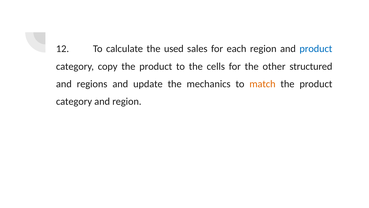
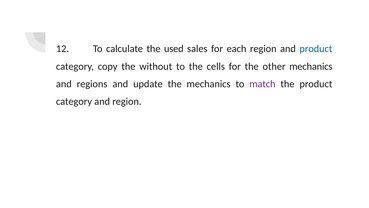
copy the product: product -> without
other structured: structured -> mechanics
match colour: orange -> purple
